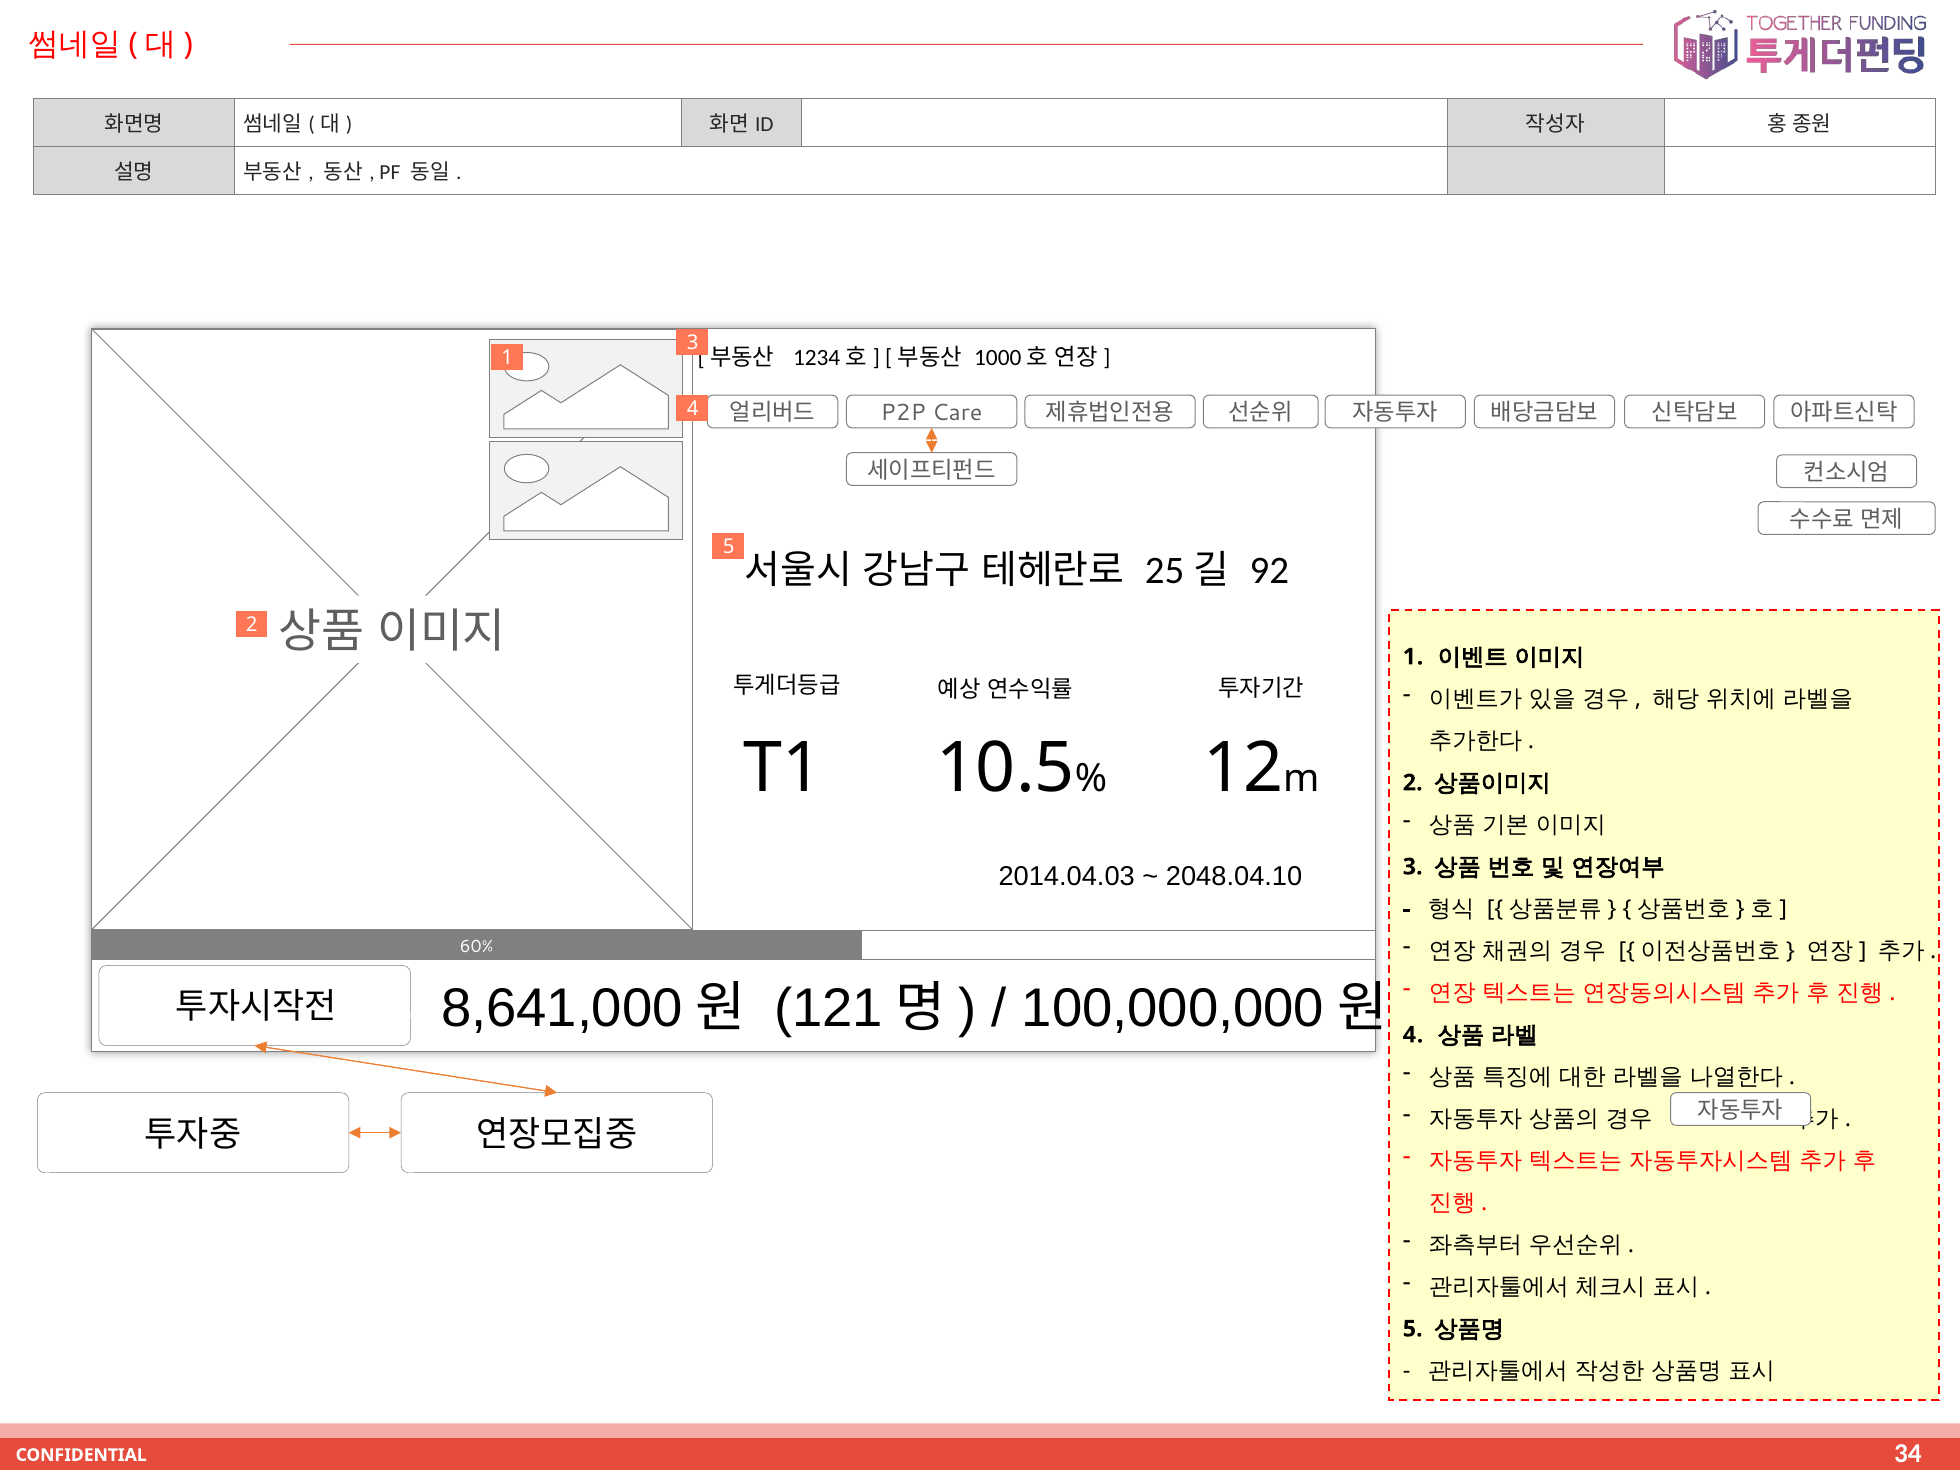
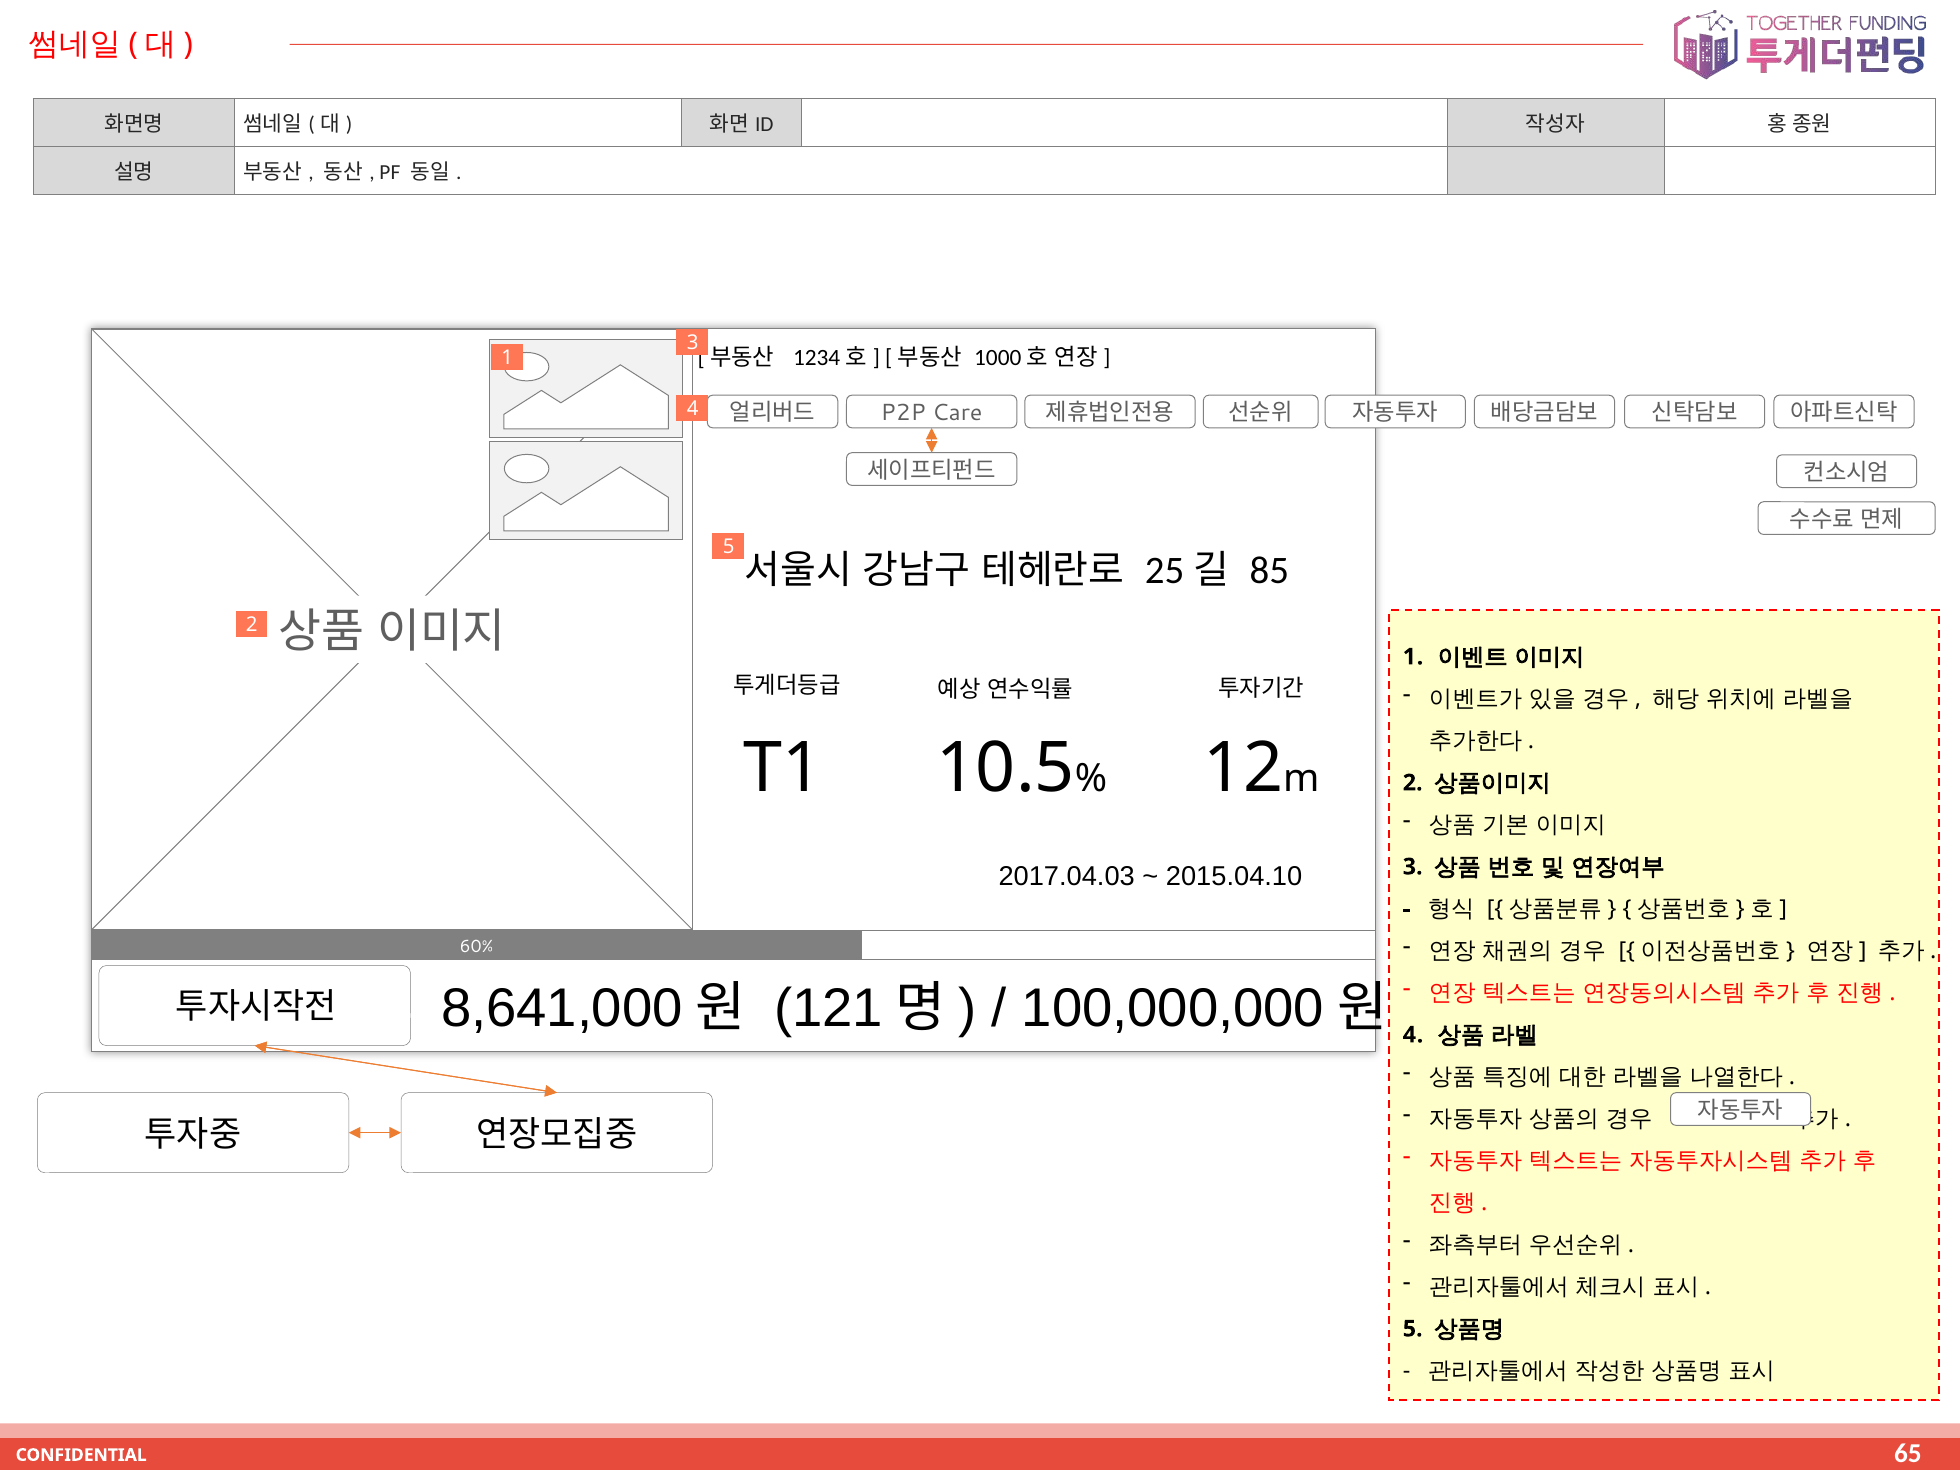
92: 92 -> 85
2014.04.03: 2014.04.03 -> 2017.04.03
2048.04.10: 2048.04.10 -> 2015.04.10
34: 34 -> 65
